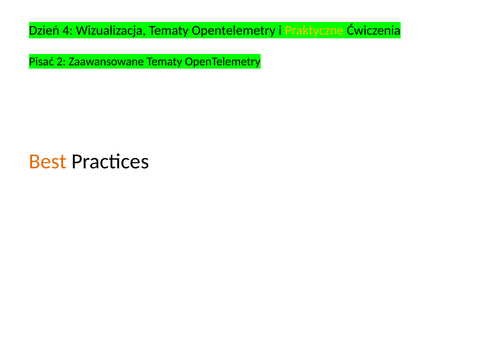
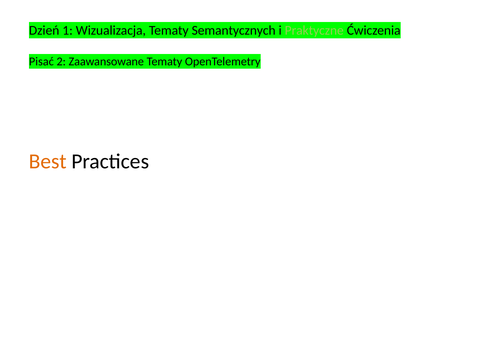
4: 4 -> 1
Wizualizacja Tematy Opentelemetry: Opentelemetry -> Semantycznych
Praktyczne colour: yellow -> light green
